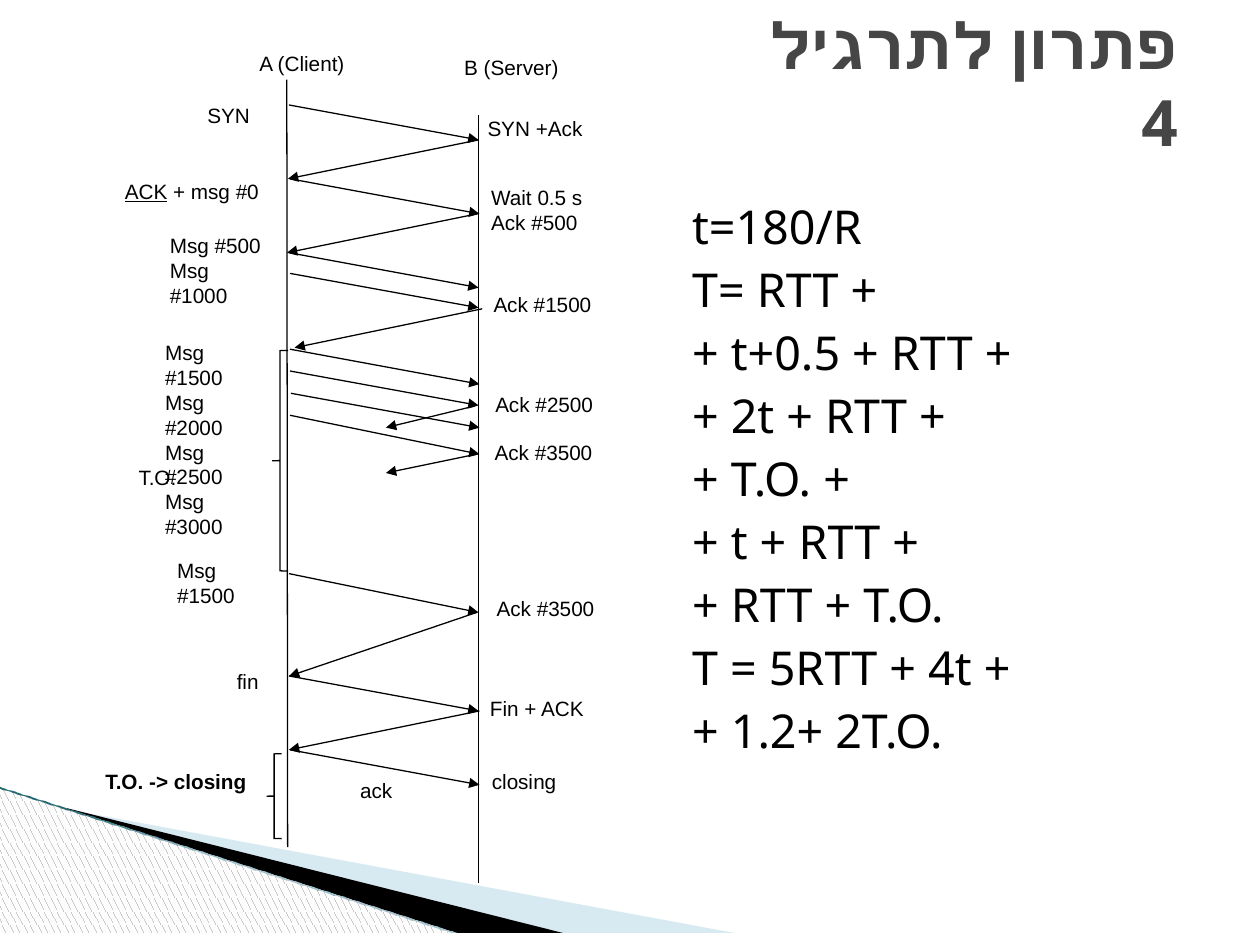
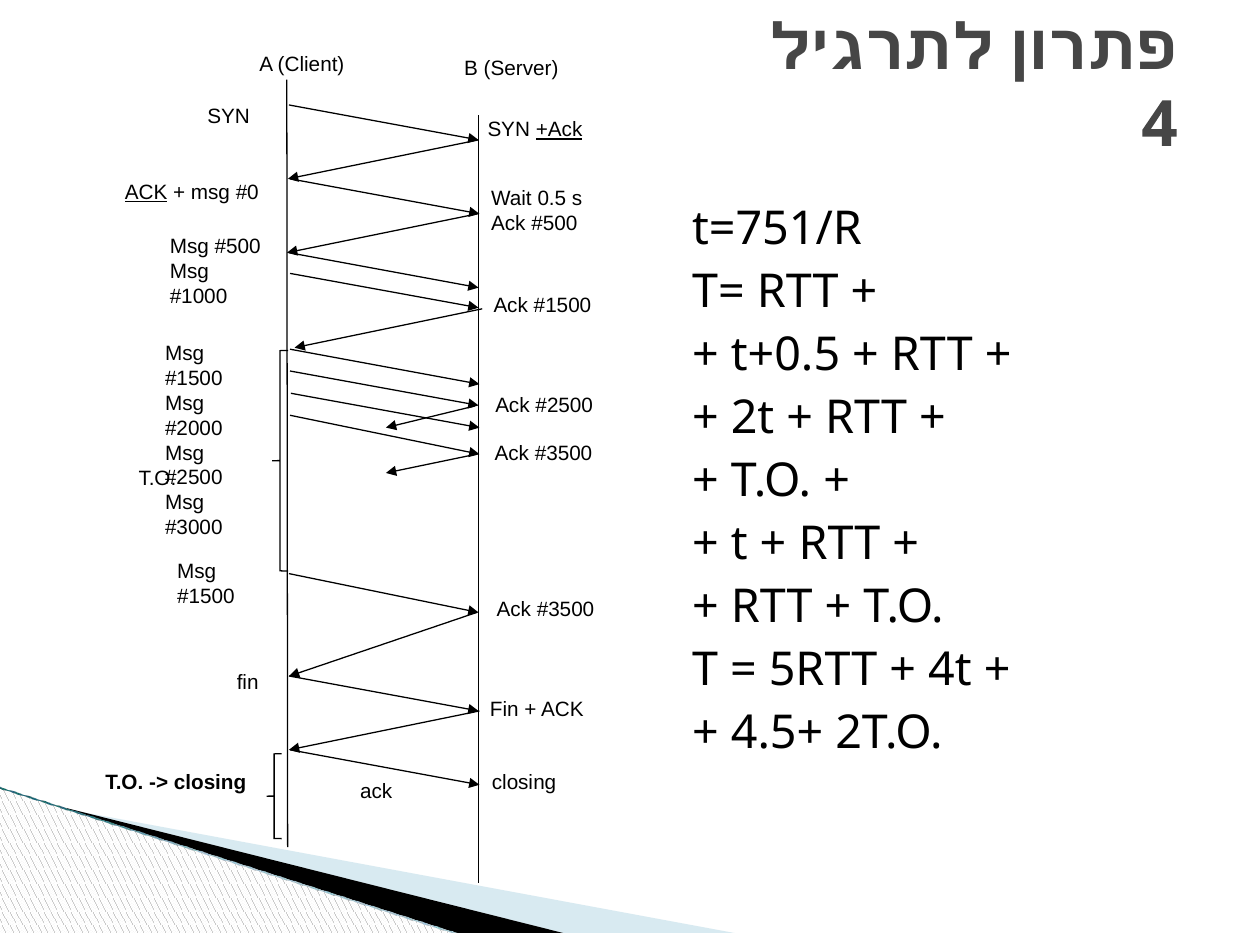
+Ack underline: none -> present
t=180/R: t=180/R -> t=751/R
1.2+: 1.2+ -> 4.5+
